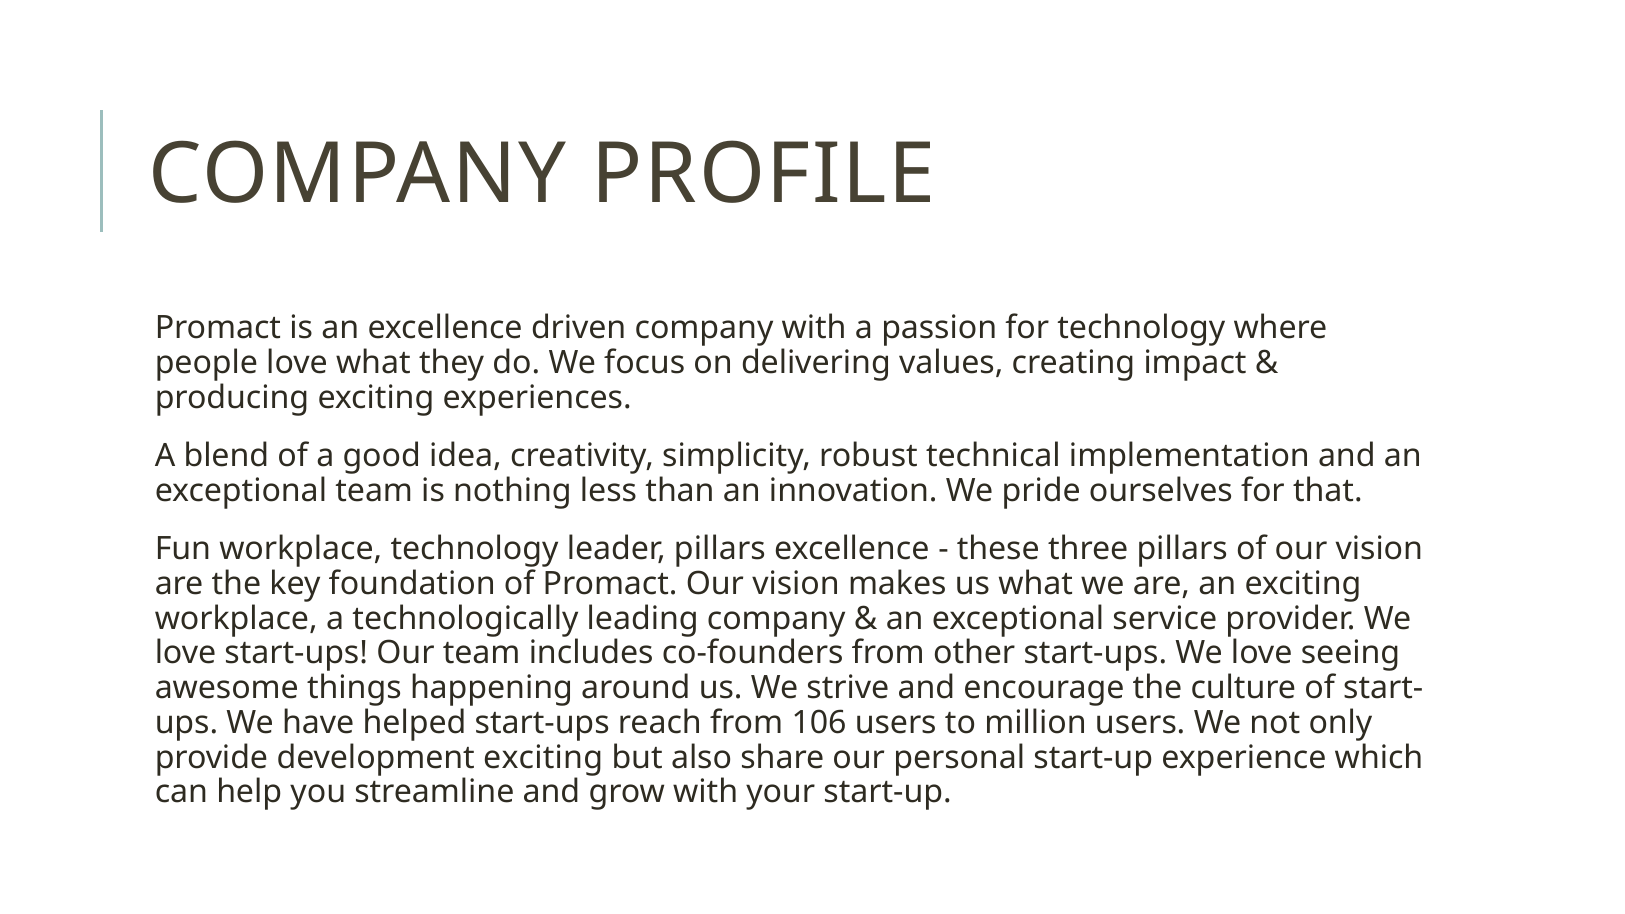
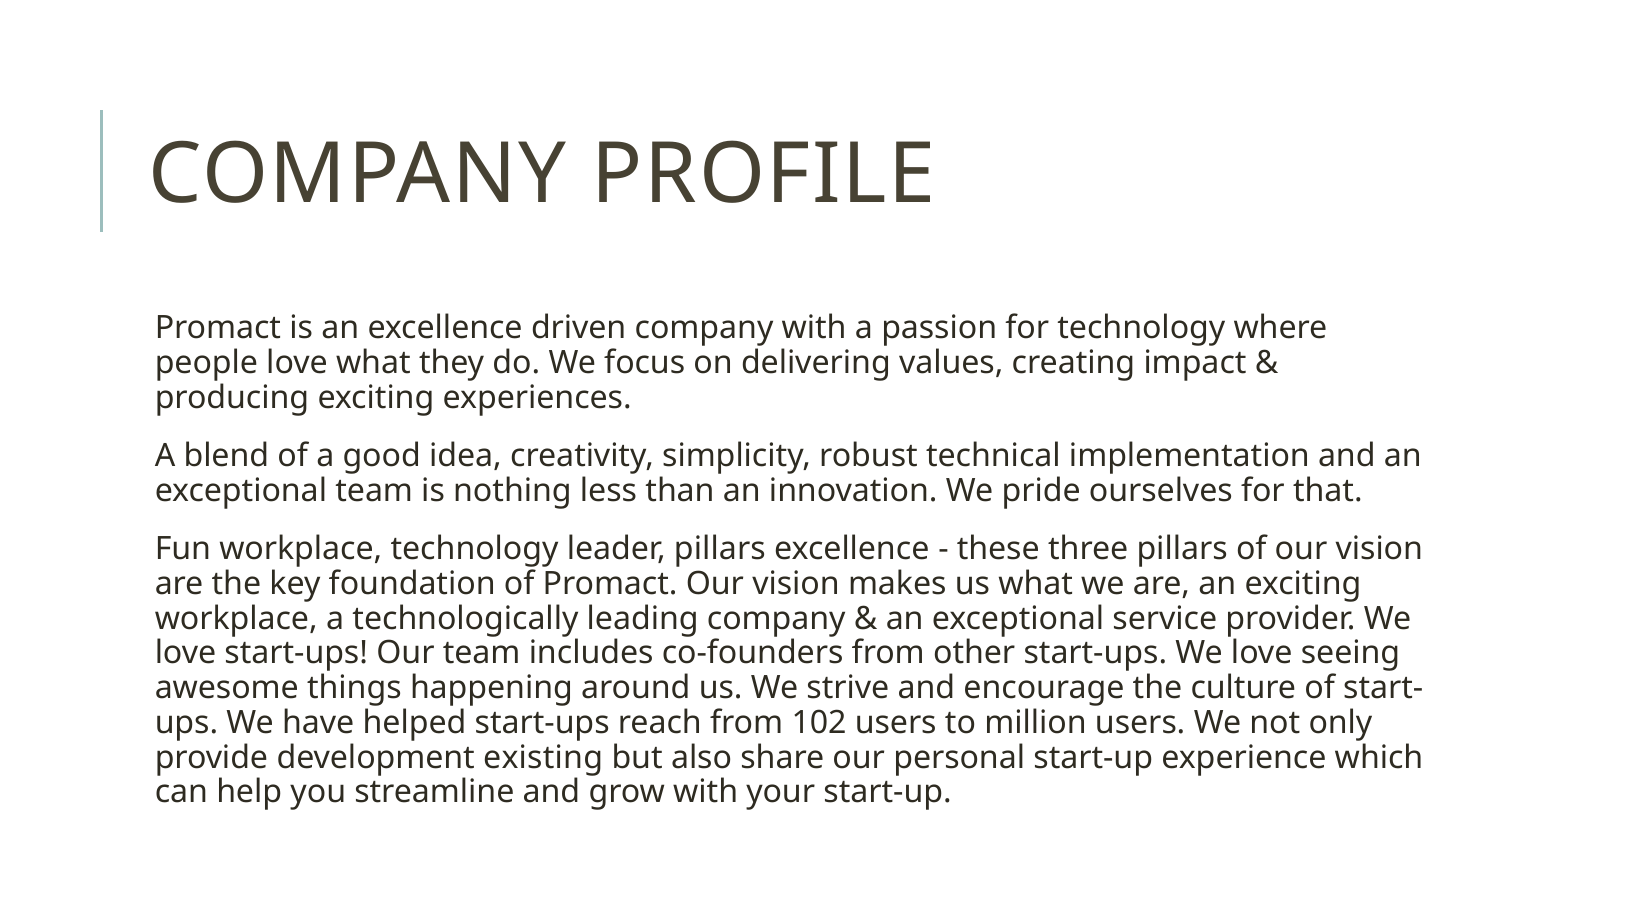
106: 106 -> 102
development exciting: exciting -> existing
